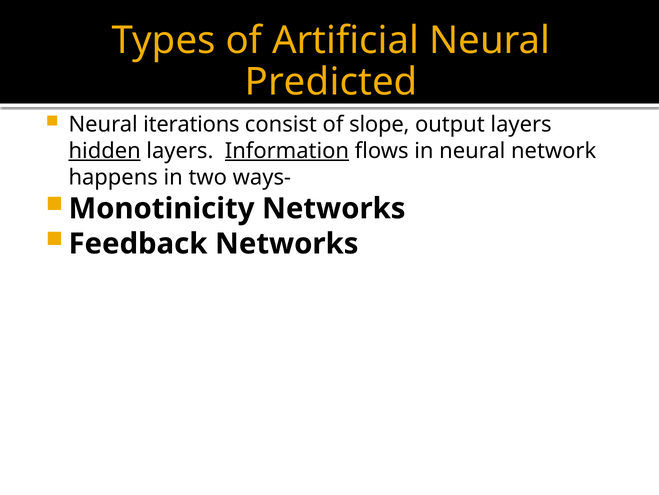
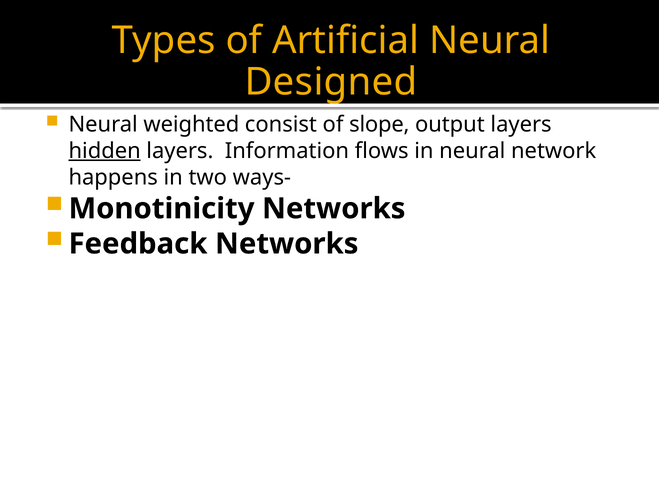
Predicted: Predicted -> Designed
iterations: iterations -> weighted
Information underline: present -> none
